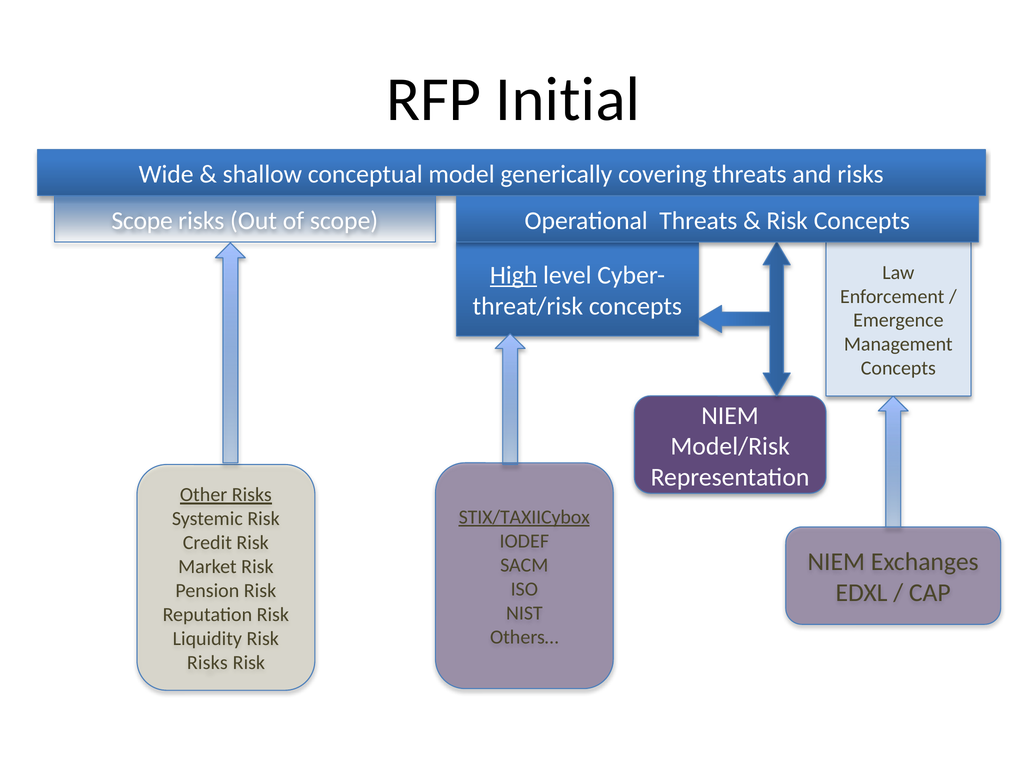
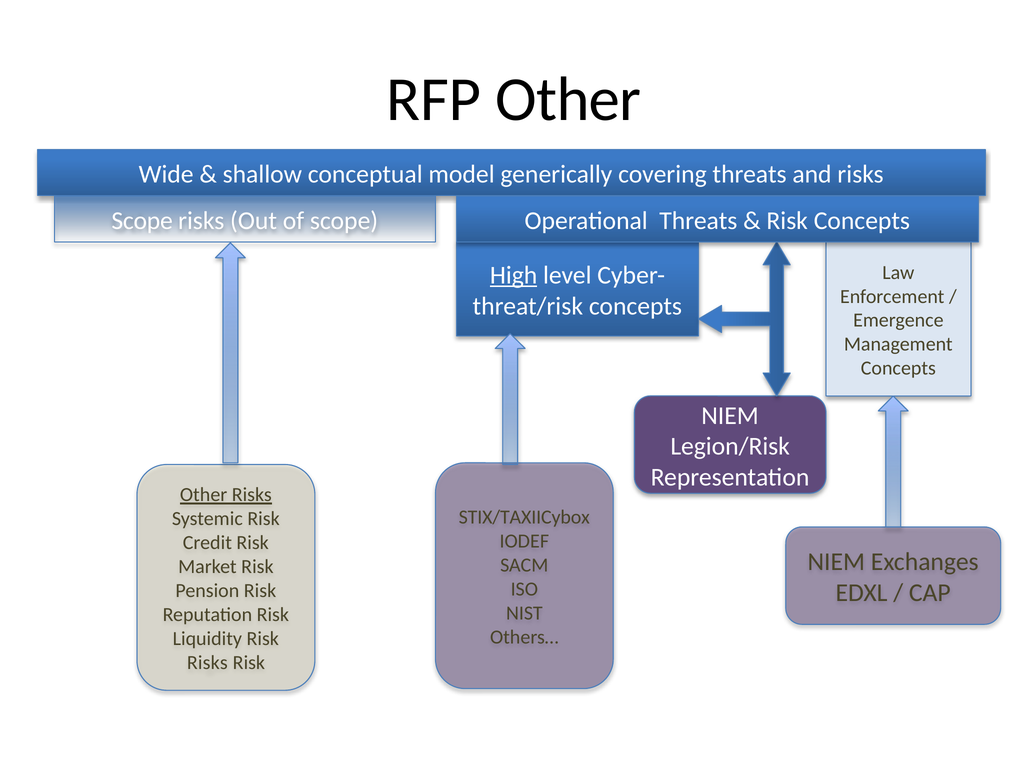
RFP Initial: Initial -> Other
Model/Risk: Model/Risk -> Legion/Risk
STIX/TAXIICybox underline: present -> none
